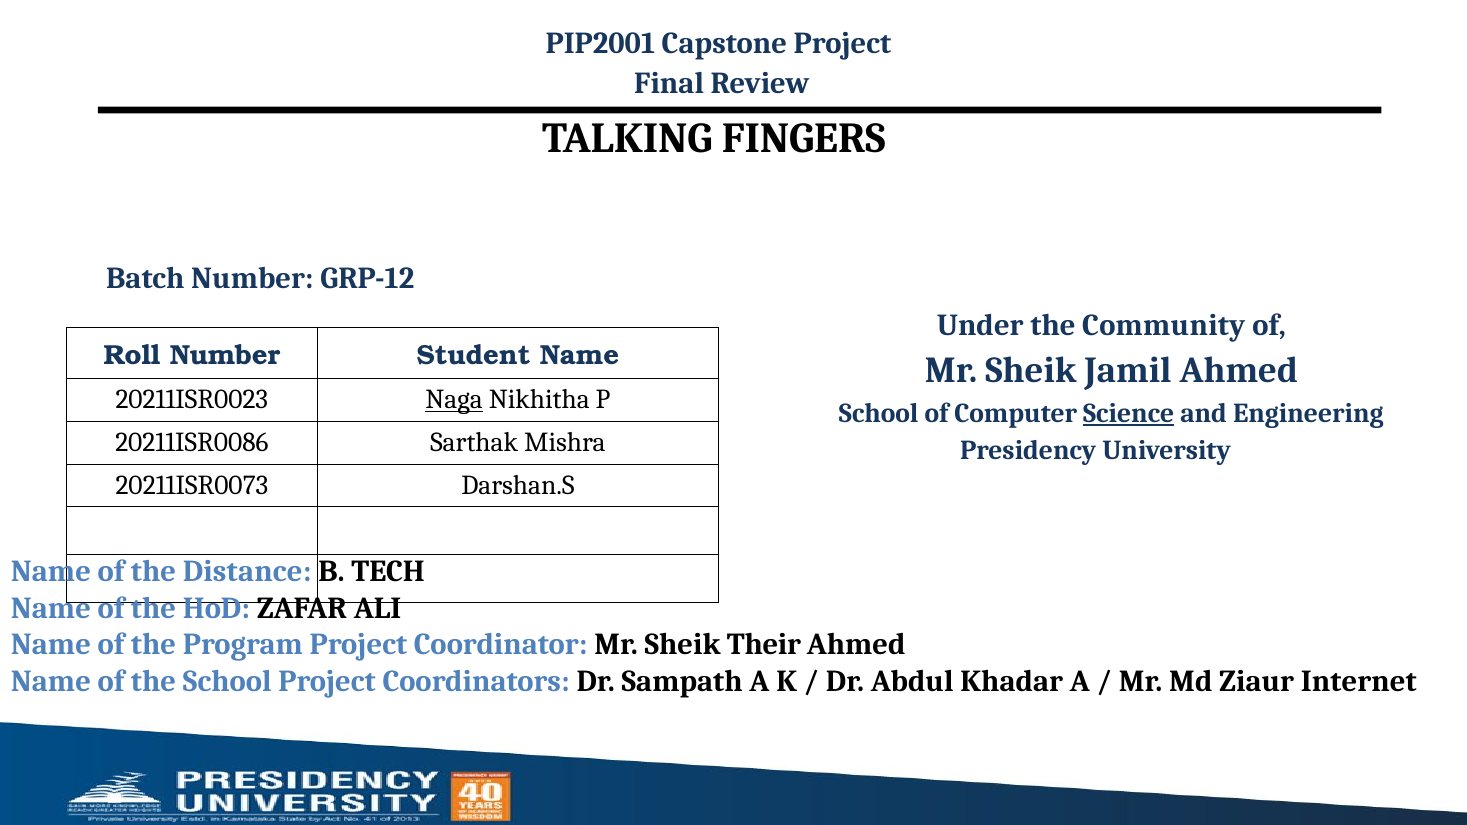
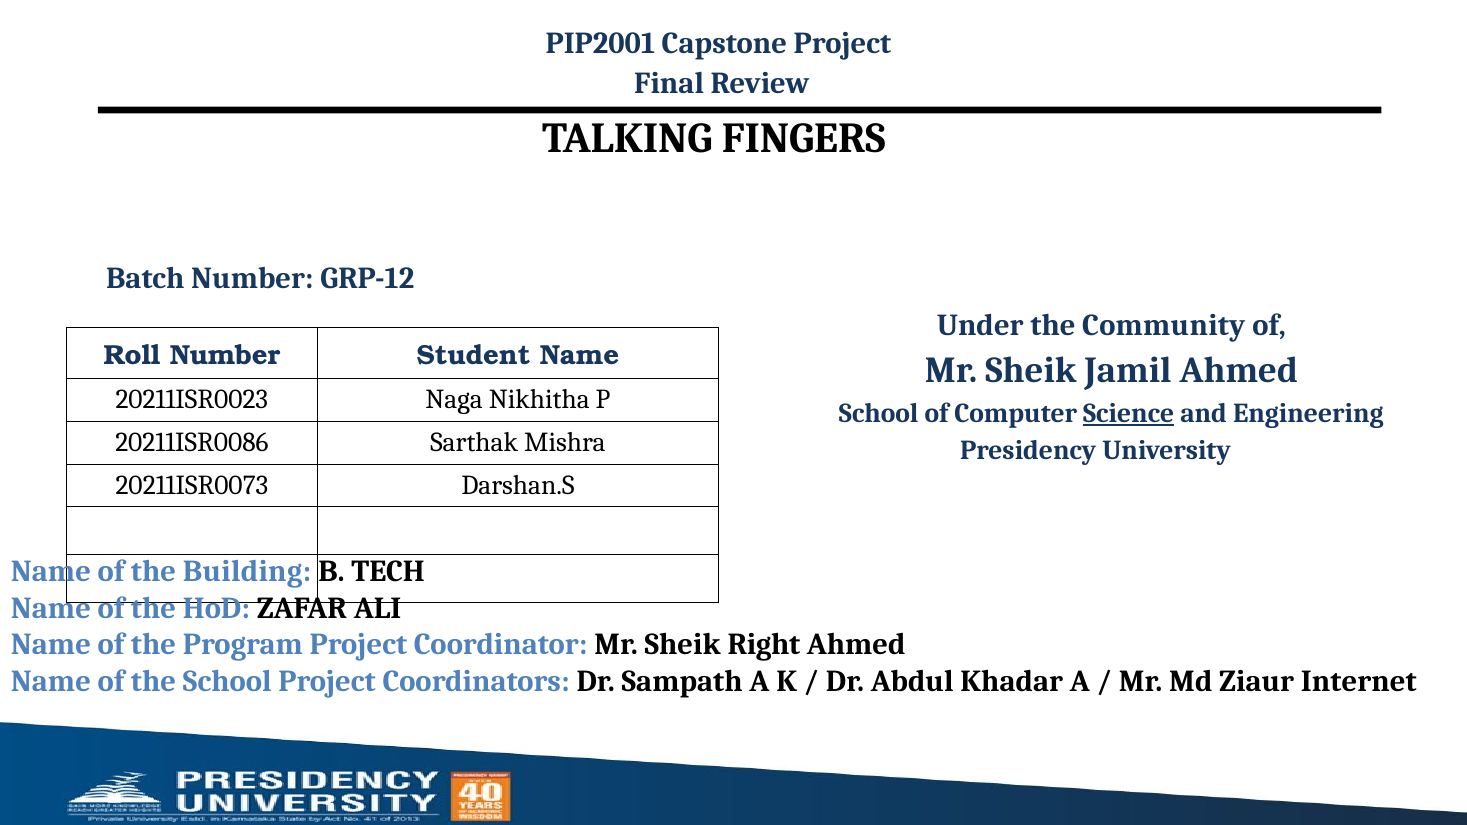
Naga underline: present -> none
Distance: Distance -> Building
Their: Their -> Right
